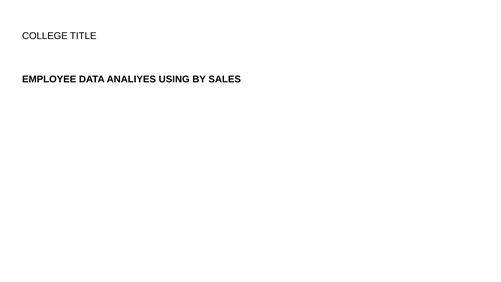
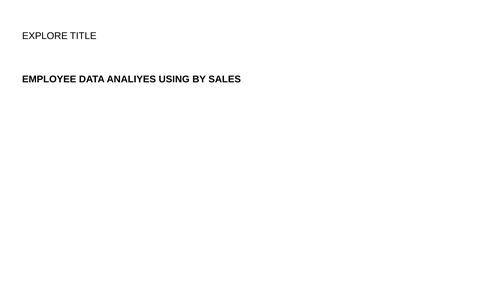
COLLEGE: COLLEGE -> EXPLORE
